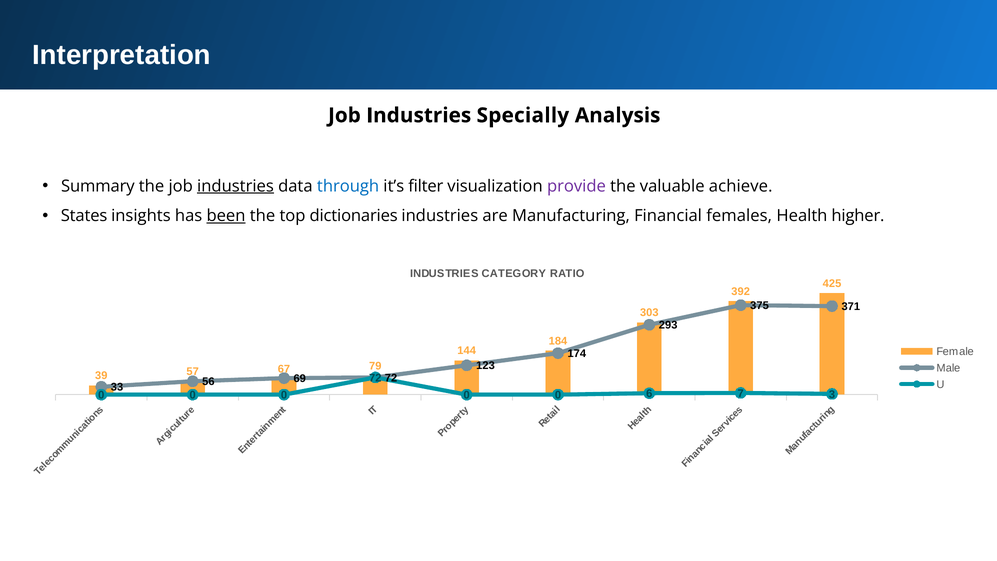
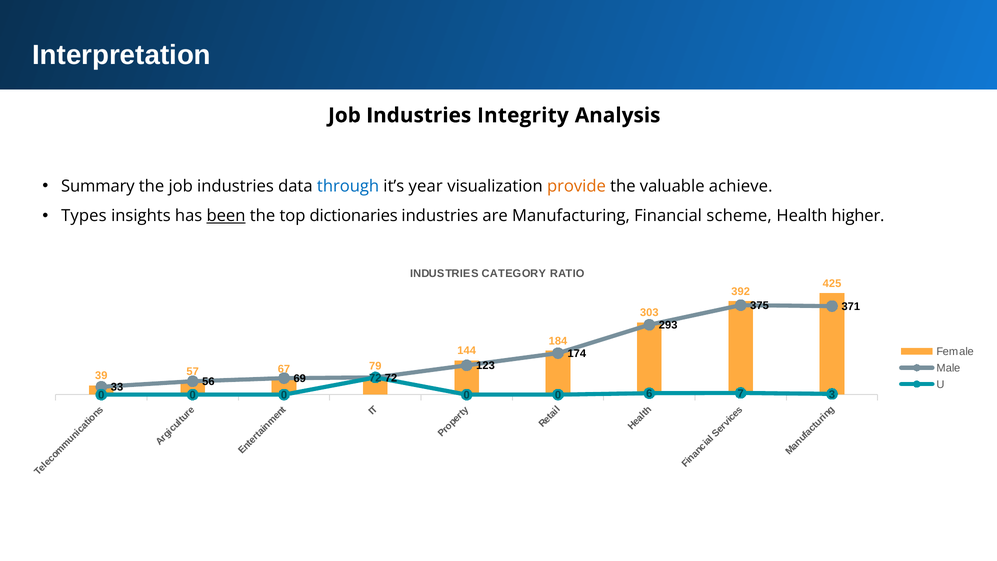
Specially: Specially -> Integrity
industries at (235, 186) underline: present -> none
filter: filter -> year
provide colour: purple -> orange
States: States -> Types
females: females -> scheme
